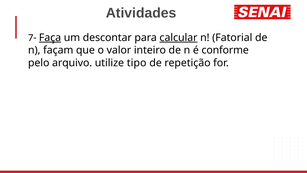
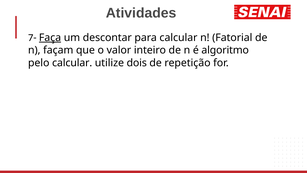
calcular at (178, 38) underline: present -> none
conforme: conforme -> algoritmo
pelo arquivo: arquivo -> calcular
tipo: tipo -> dois
